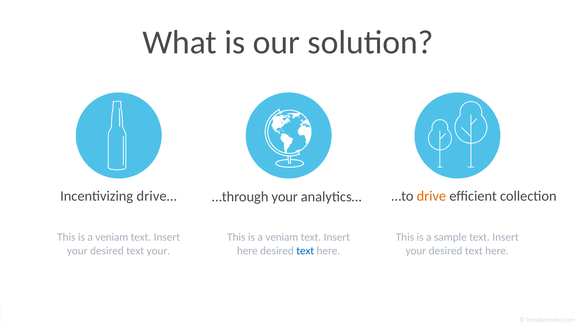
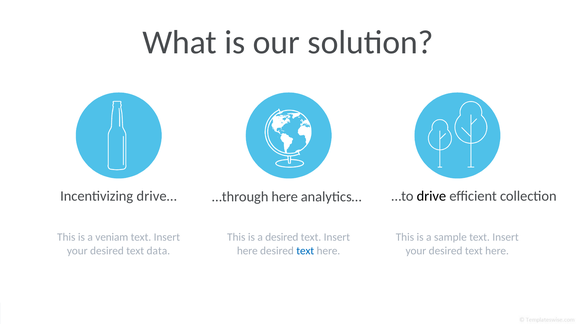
drive colour: orange -> black
…through your: your -> here
veniam at (282, 237): veniam -> desired
text your: your -> data
